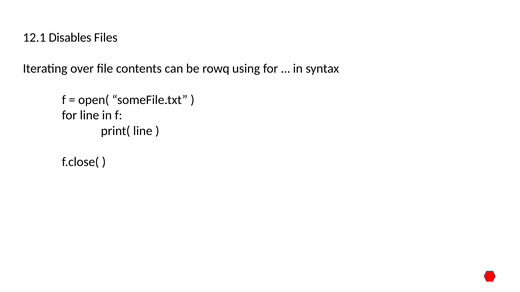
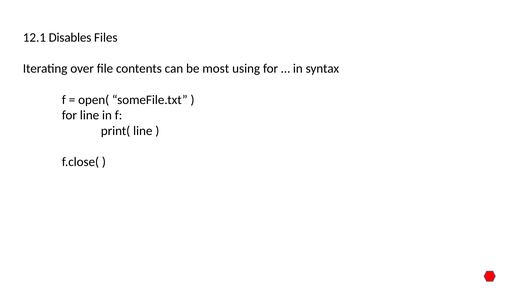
rowq: rowq -> most
